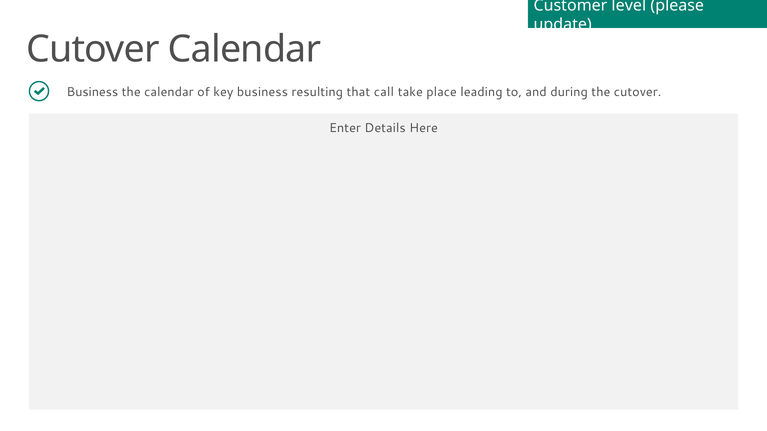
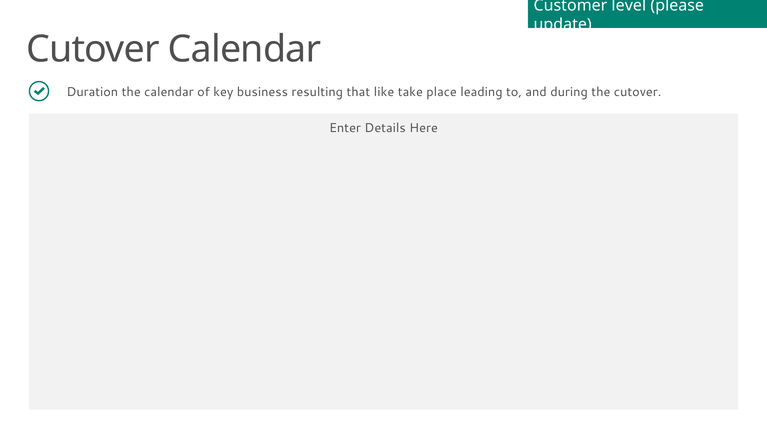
Business at (92, 92): Business -> Duration
call: call -> like
